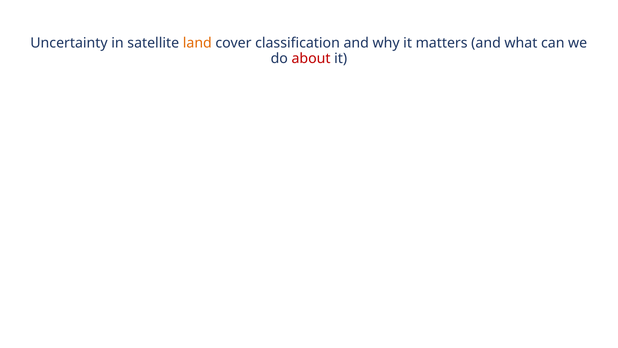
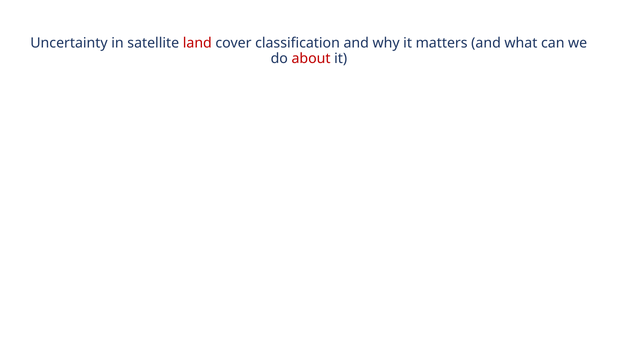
land colour: orange -> red
